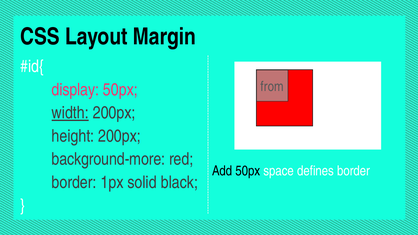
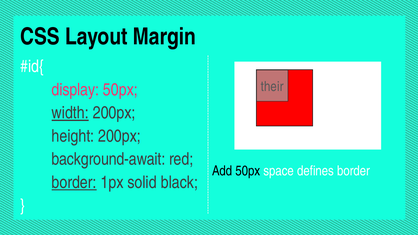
from: from -> their
background-more: background-more -> background-await
border at (74, 182) underline: none -> present
